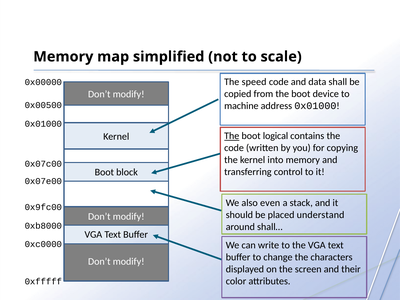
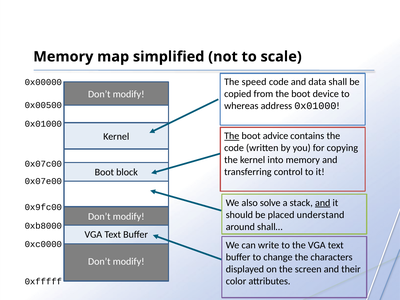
machine: machine -> whereas
logical: logical -> advice
even: even -> solve
and at (323, 203) underline: none -> present
